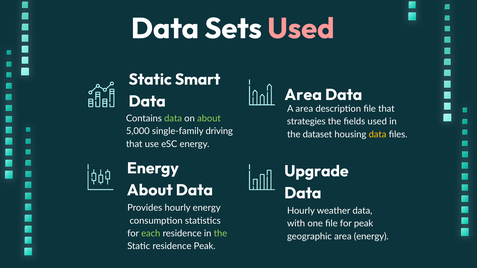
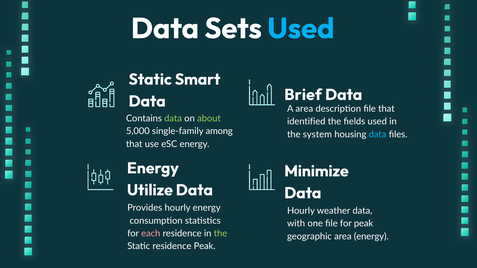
Used at (301, 29) colour: pink -> light blue
Area at (303, 95): Area -> Brief
strategies: strategies -> identified
driving: driving -> among
dataset: dataset -> system
data at (378, 134) colour: yellow -> light blue
Upgrade: Upgrade -> Minimize
About at (150, 190): About -> Utilize
each colour: light green -> pink
